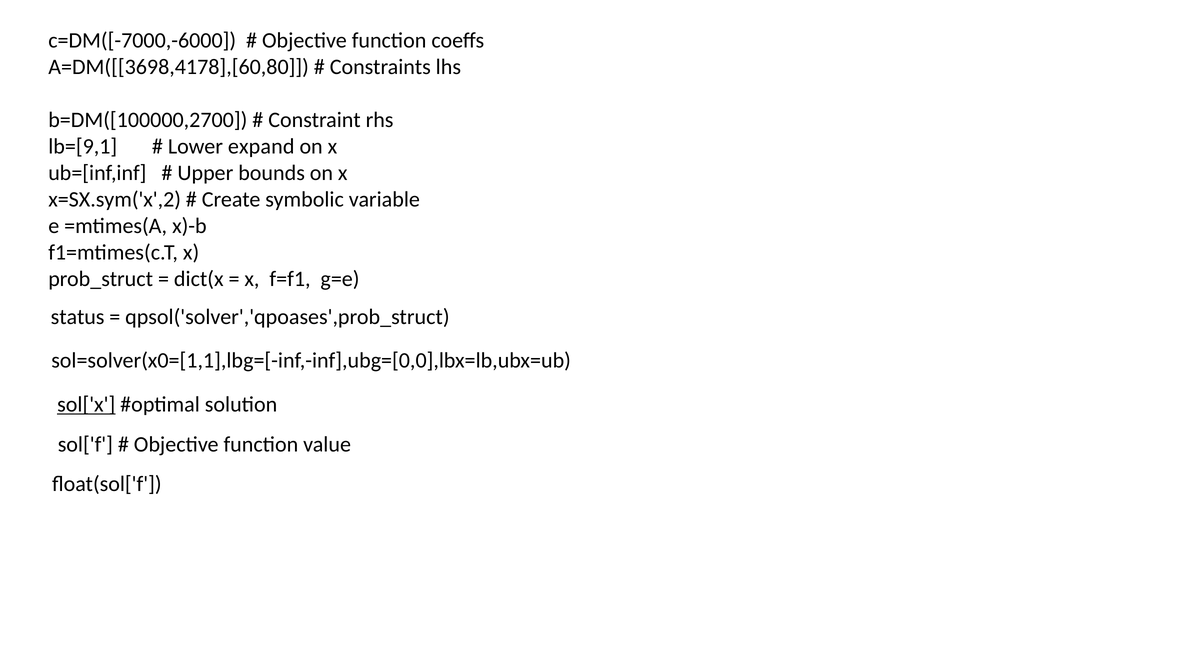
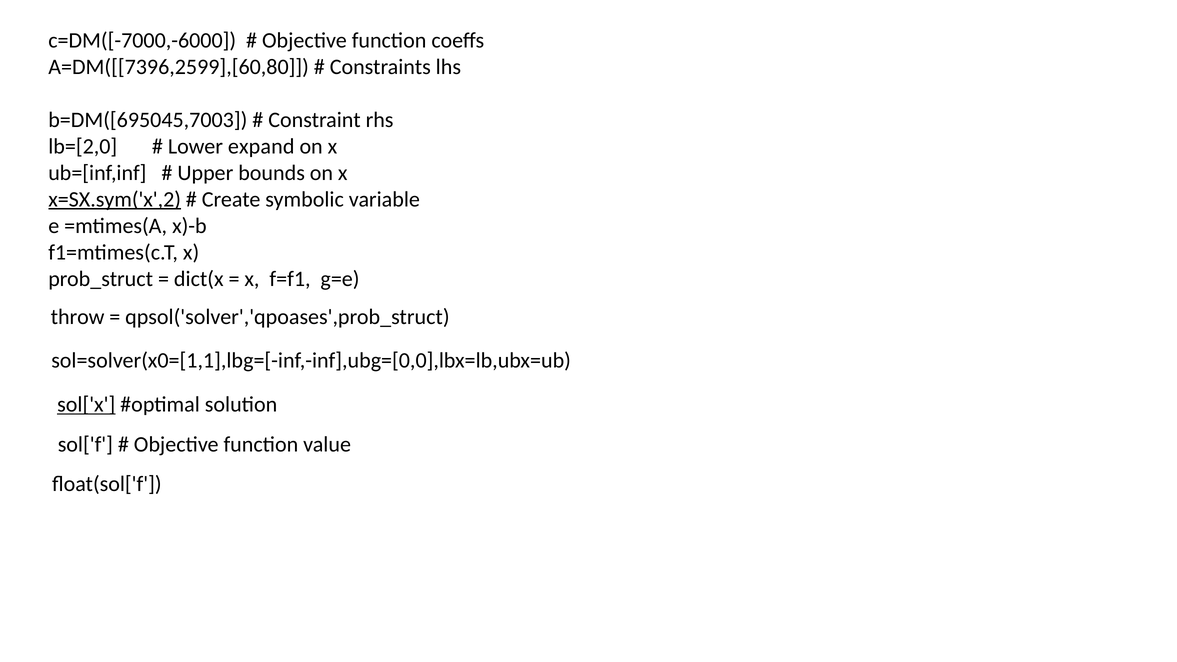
A=DM([[3698,4178],[60,80: A=DM([[3698,4178],[60,80 -> A=DM([[7396,2599],[60,80
b=DM([100000,2700: b=DM([100000,2700 -> b=DM([695045,7003
lb=[9,1: lb=[9,1 -> lb=[2,0
x=SX.sym('x',2 underline: none -> present
status: status -> throw
